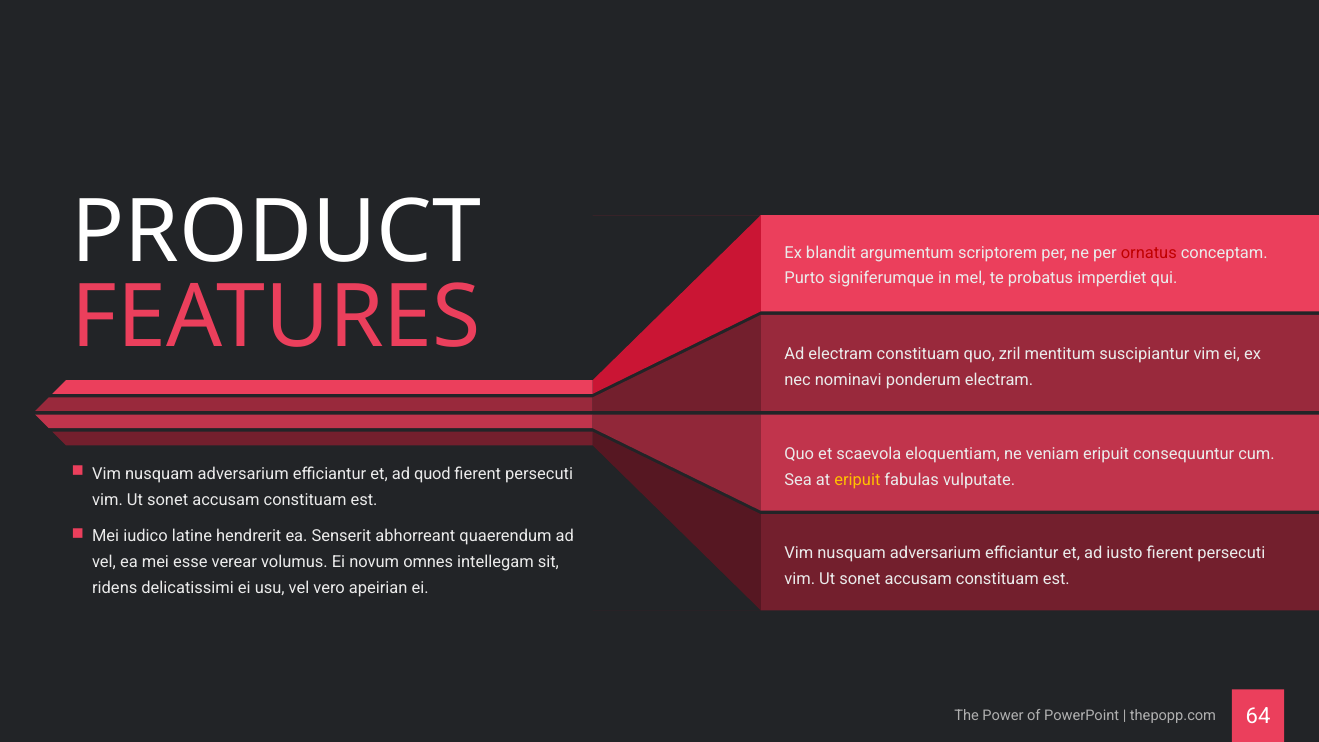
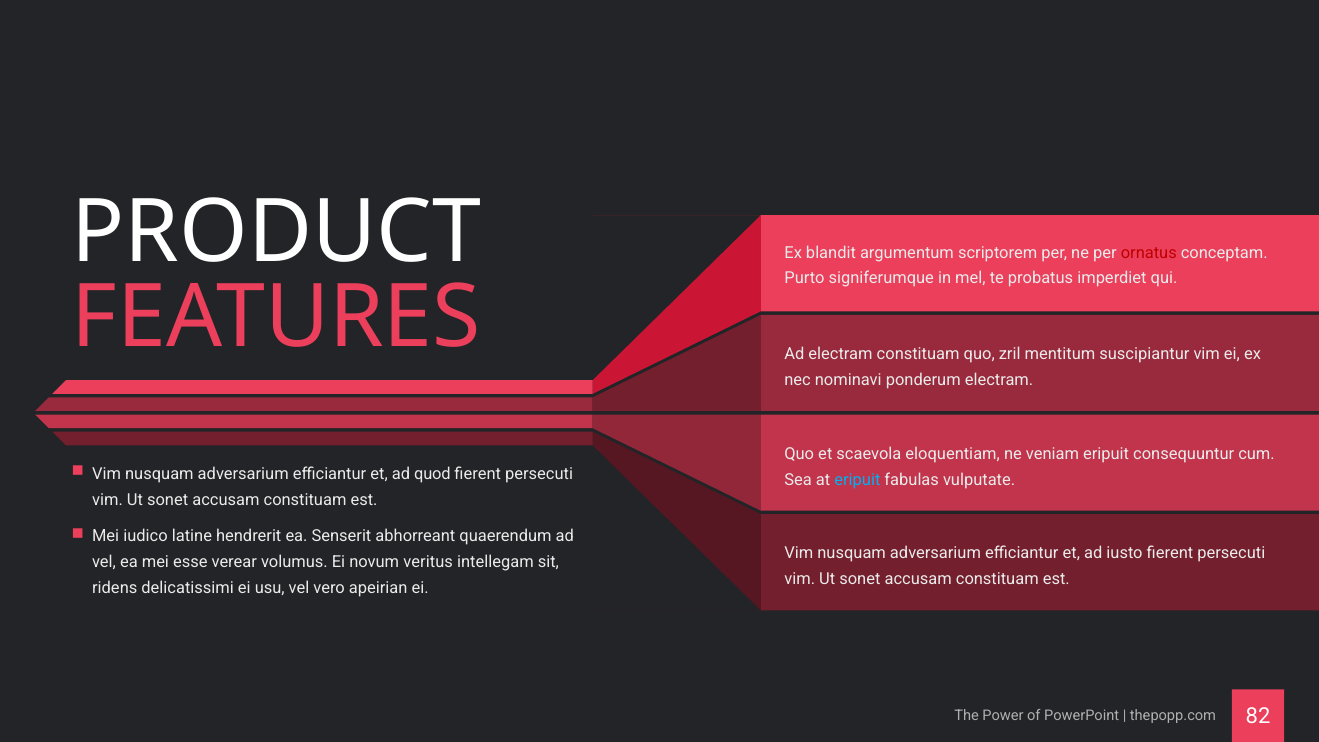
eripuit at (857, 480) colour: yellow -> light blue
omnes: omnes -> veritus
64: 64 -> 82
